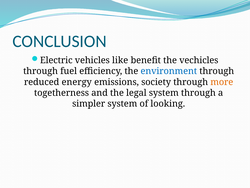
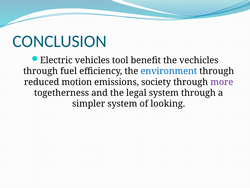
like: like -> tool
energy: energy -> motion
more colour: orange -> purple
